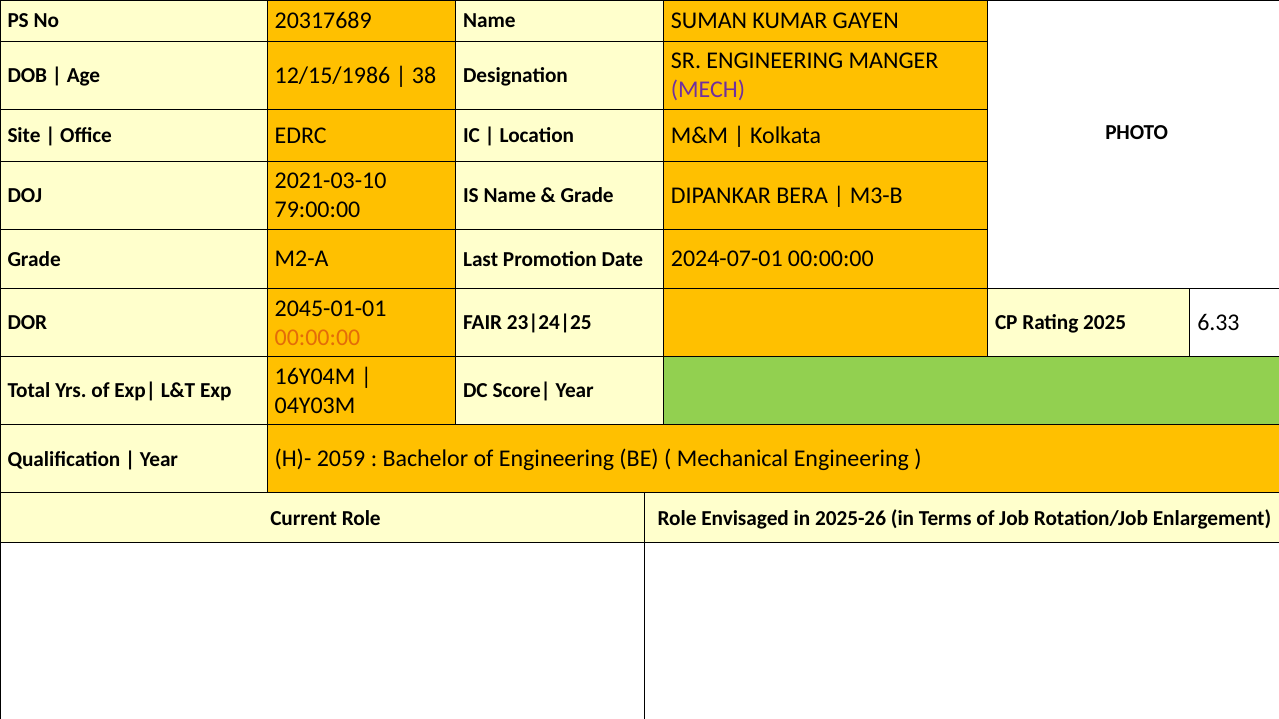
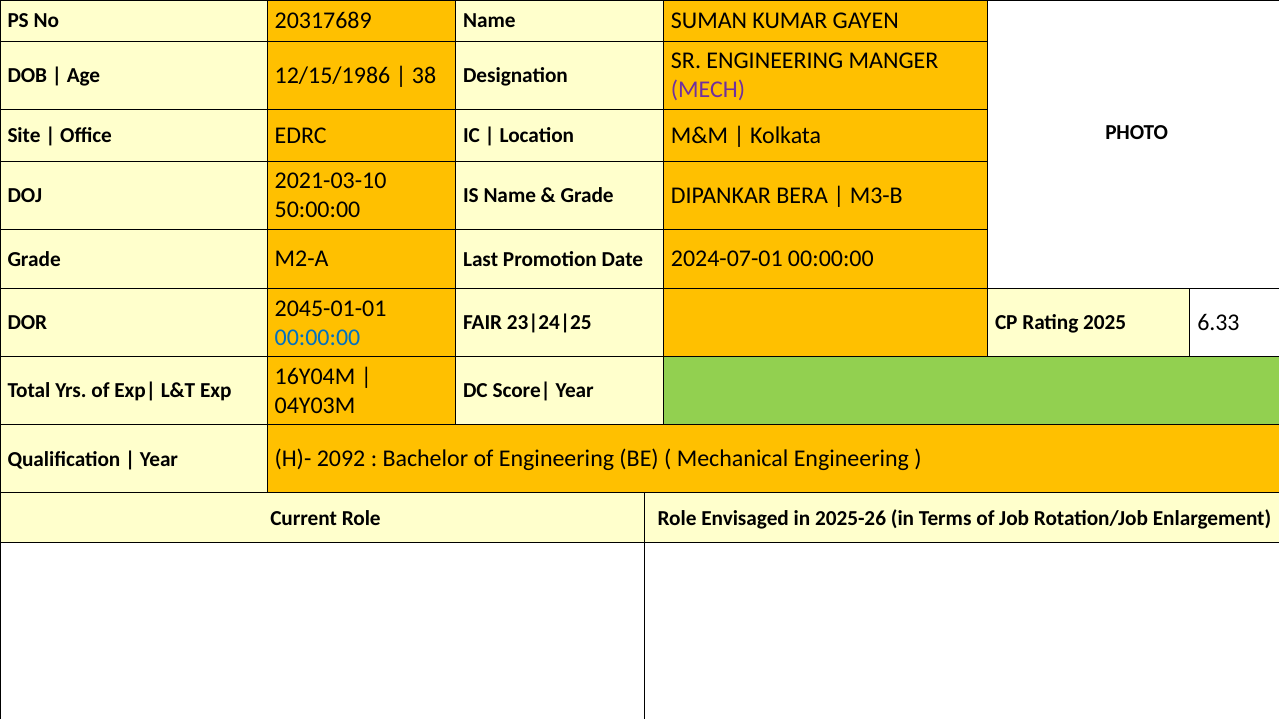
79:00:00: 79:00:00 -> 50:00:00
00:00:00 at (317, 338) colour: orange -> blue
2059: 2059 -> 2092
